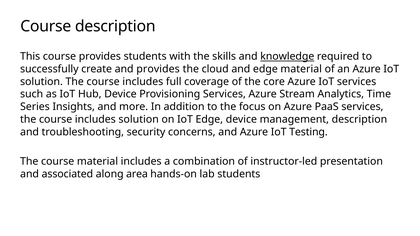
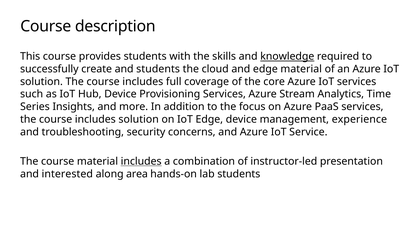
and provides: provides -> students
management description: description -> experience
Testing: Testing -> Service
includes at (141, 161) underline: none -> present
associated: associated -> interested
